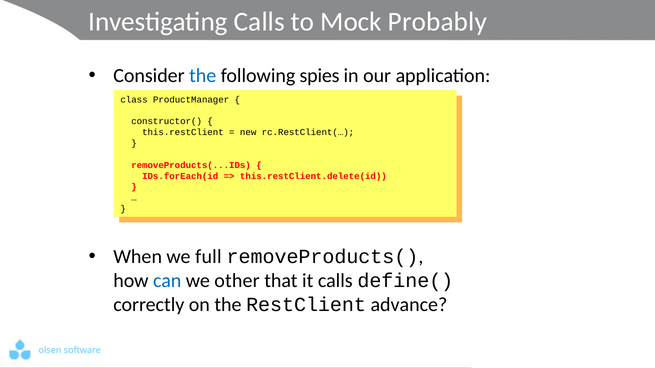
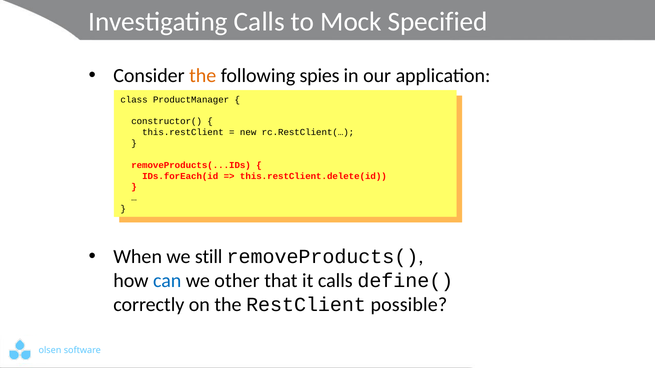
Probably: Probably -> Specified
the at (203, 76) colour: blue -> orange
full: full -> still
advance: advance -> possible
